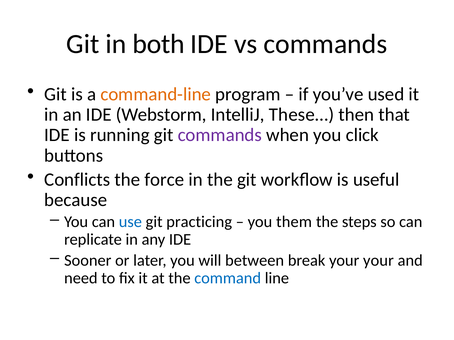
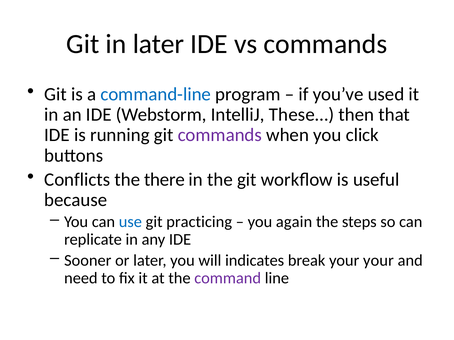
in both: both -> later
command-line colour: orange -> blue
force: force -> there
them: them -> again
between: between -> indicates
command colour: blue -> purple
